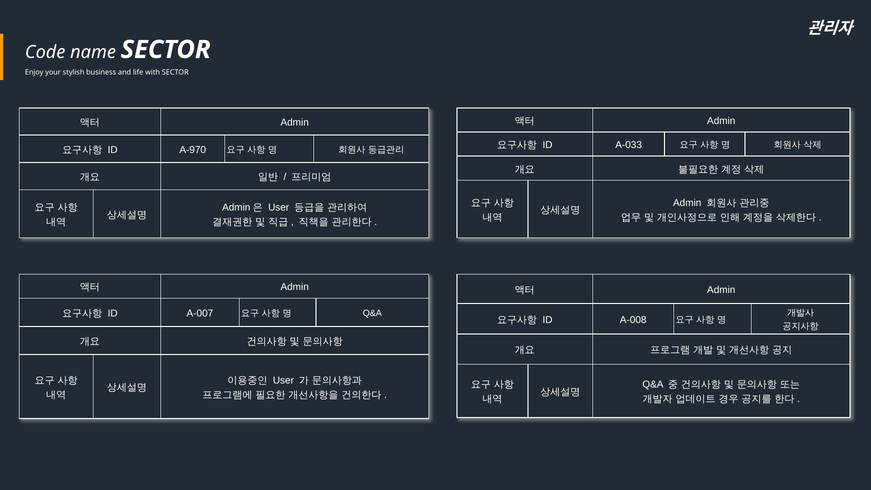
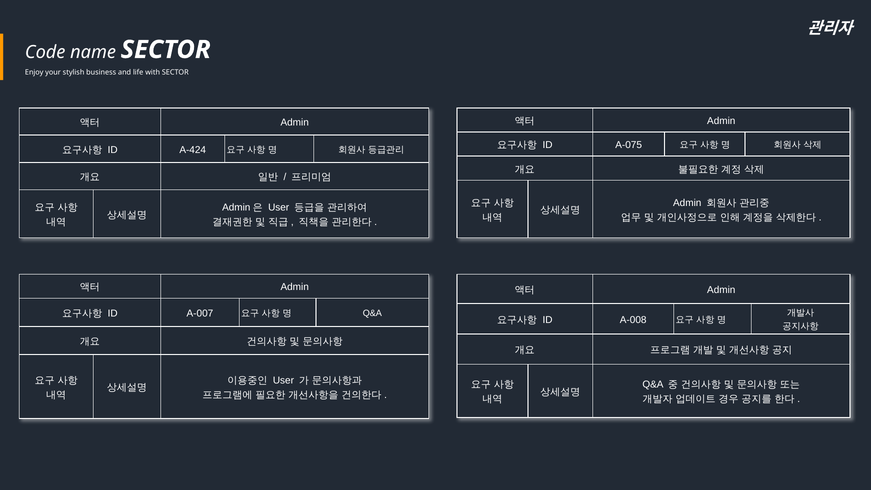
A-033: A-033 -> A-075
A-970: A-970 -> A-424
